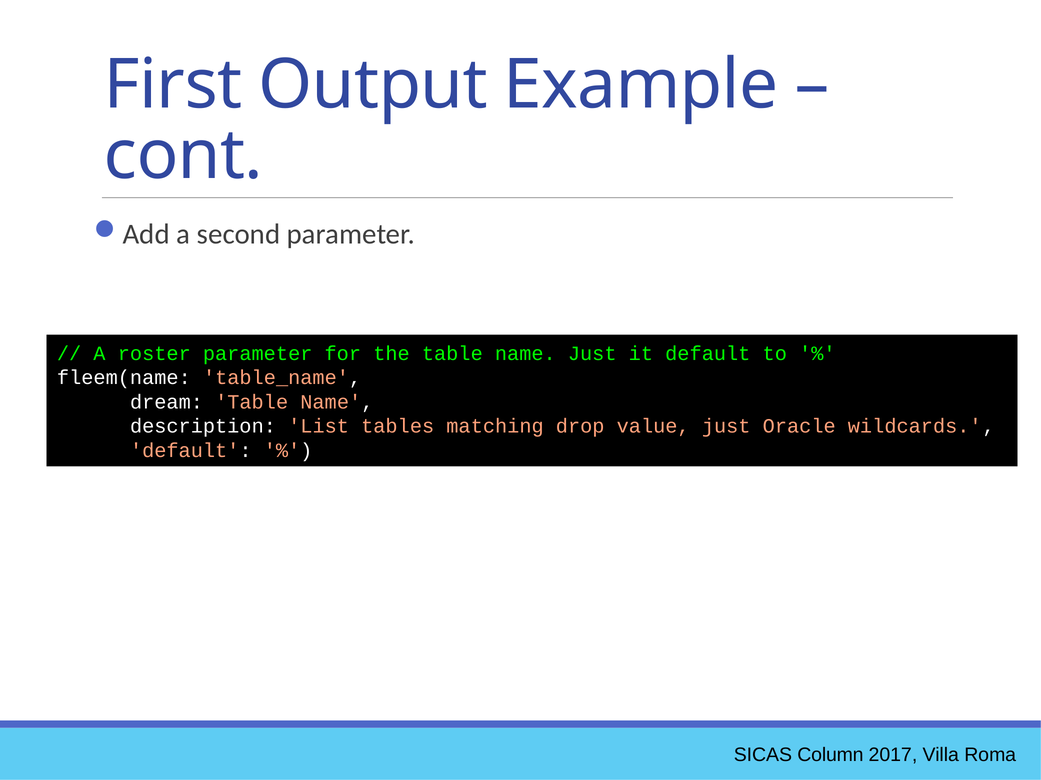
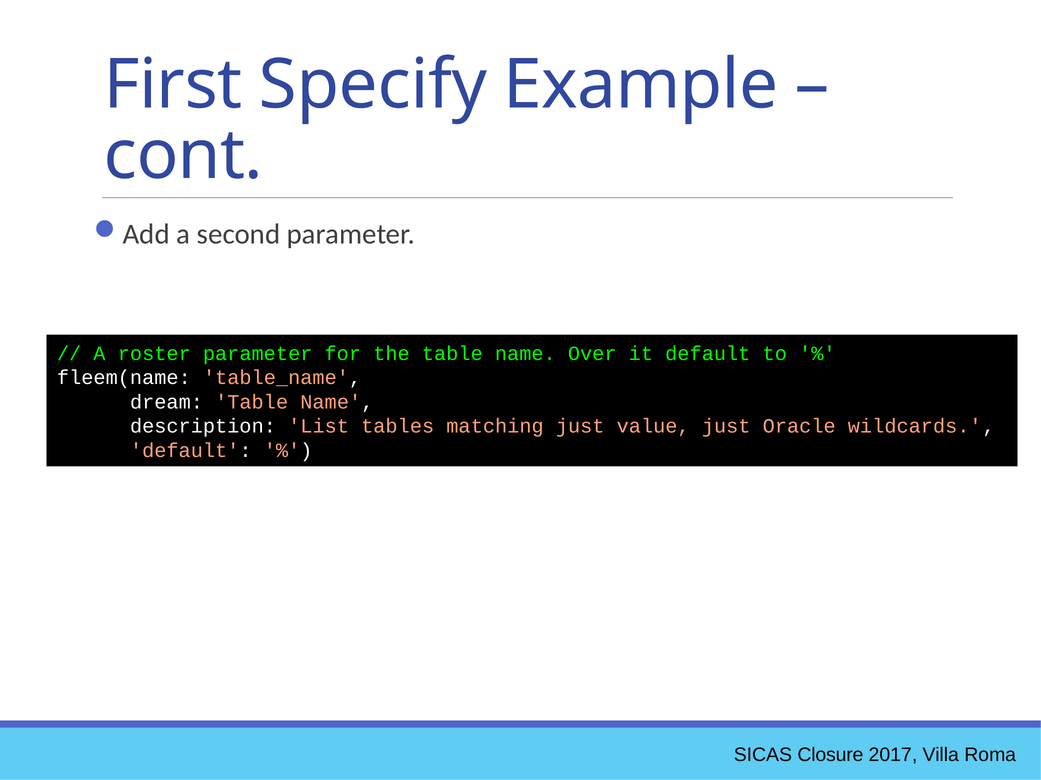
Output: Output -> Specify
name Just: Just -> Over
matching drop: drop -> just
Column: Column -> Closure
